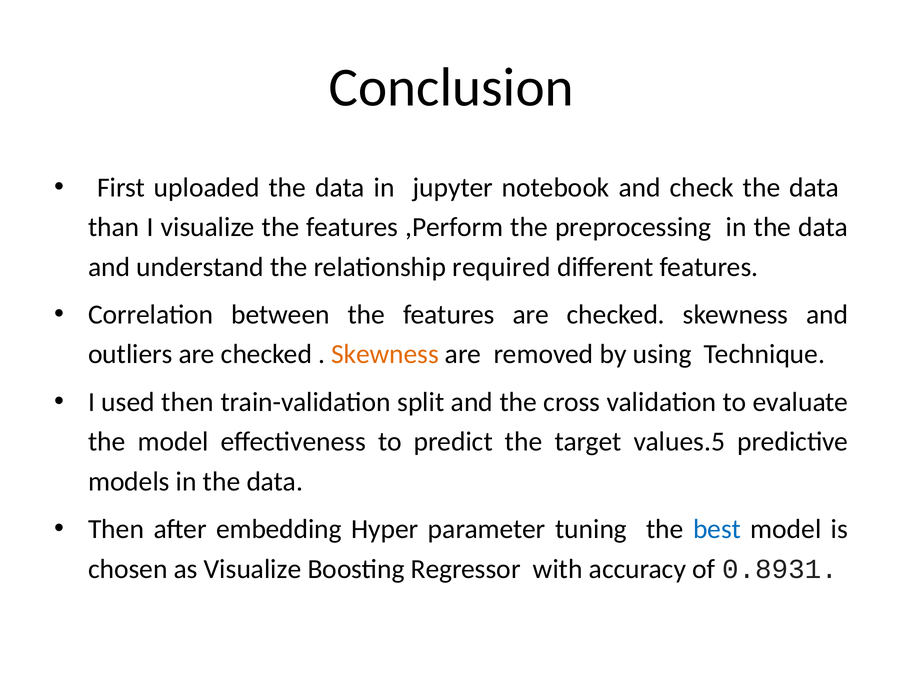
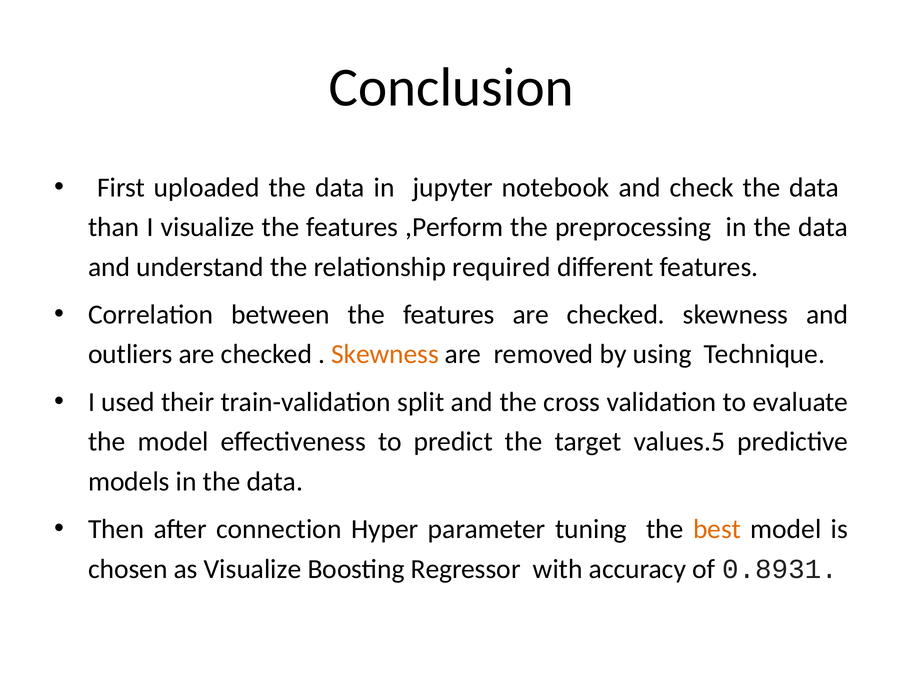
used then: then -> their
embedding: embedding -> connection
best colour: blue -> orange
